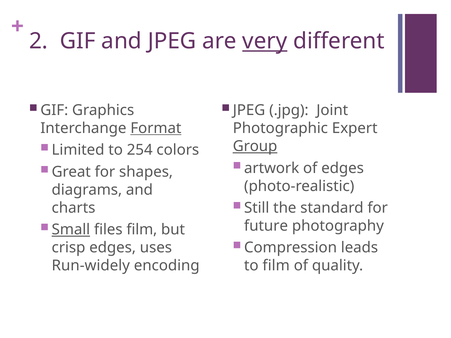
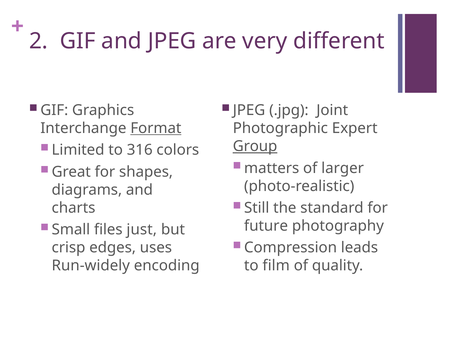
very underline: present -> none
254: 254 -> 316
artwork: artwork -> matters
of edges: edges -> larger
Small underline: present -> none
files film: film -> just
